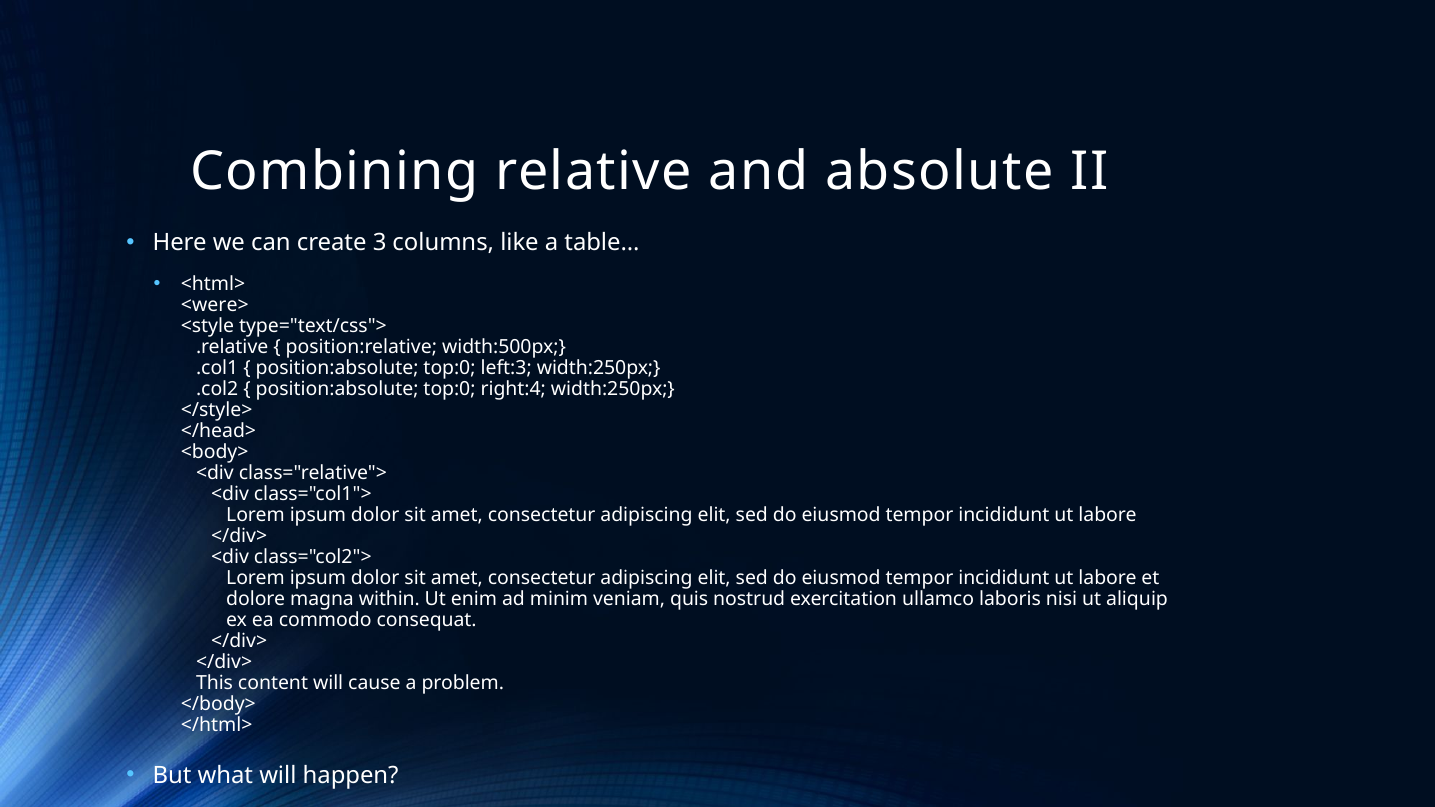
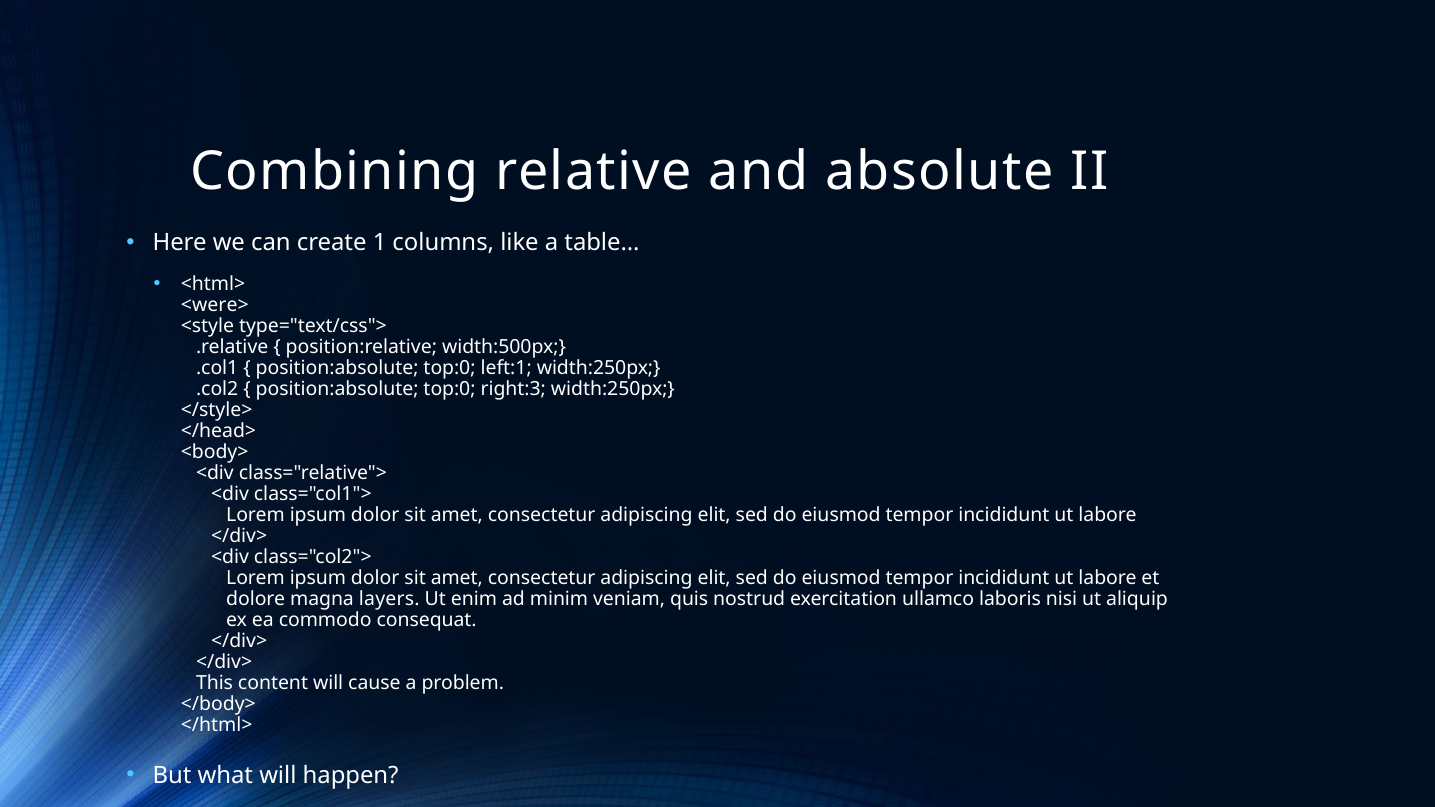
3: 3 -> 1
left:3: left:3 -> left:1
right:4: right:4 -> right:3
within: within -> layers
